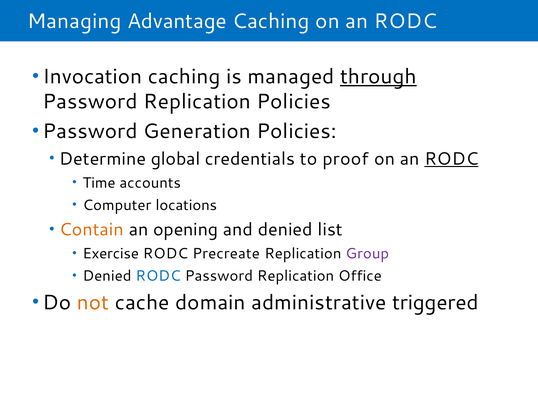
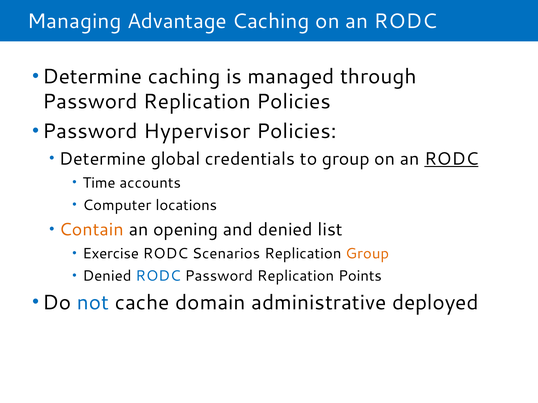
Invocation at (92, 77): Invocation -> Determine
through underline: present -> none
Generation: Generation -> Hypervisor
to proof: proof -> group
Precreate: Precreate -> Scenarios
Group at (367, 254) colour: purple -> orange
Office: Office -> Points
not colour: orange -> blue
triggered: triggered -> deployed
